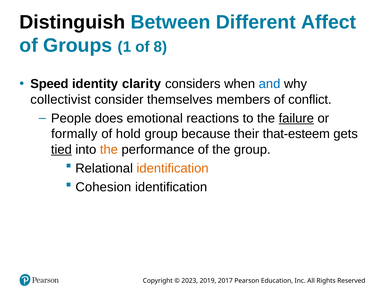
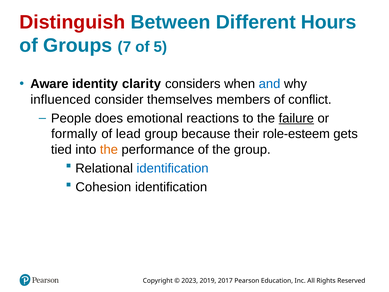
Distinguish colour: black -> red
Affect: Affect -> Hours
1: 1 -> 7
8: 8 -> 5
Speed: Speed -> Aware
collectivist: collectivist -> influenced
hold: hold -> lead
that-esteem: that-esteem -> role-esteem
tied underline: present -> none
identification at (173, 168) colour: orange -> blue
